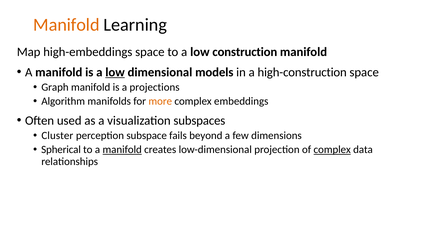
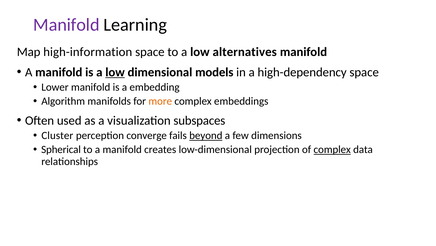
Manifold at (66, 25) colour: orange -> purple
high-embeddings: high-embeddings -> high-information
construction: construction -> alternatives
high-construction: high-construction -> high-dependency
Graph: Graph -> Lower
projections: projections -> embedding
subspace: subspace -> converge
beyond underline: none -> present
manifold at (122, 149) underline: present -> none
